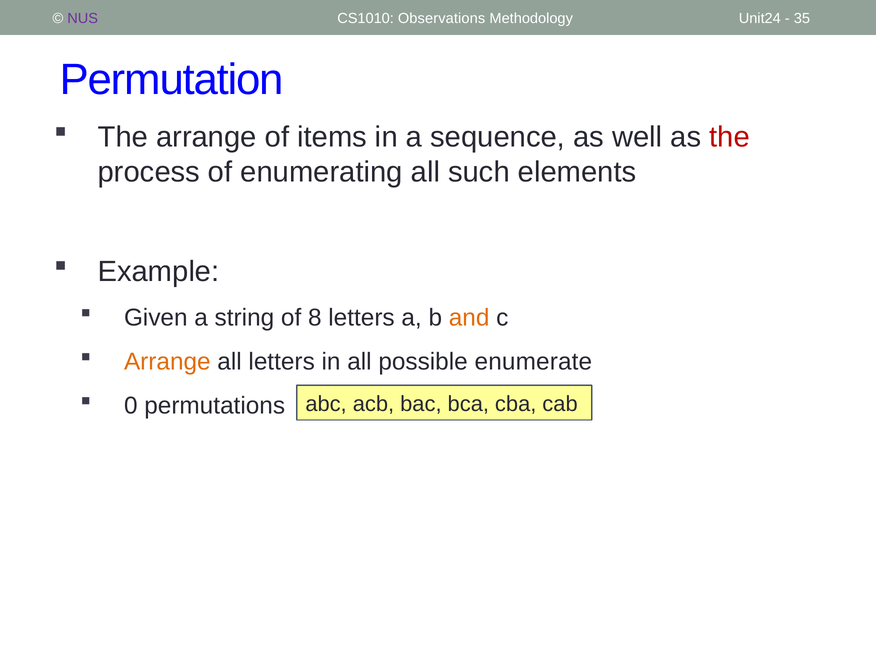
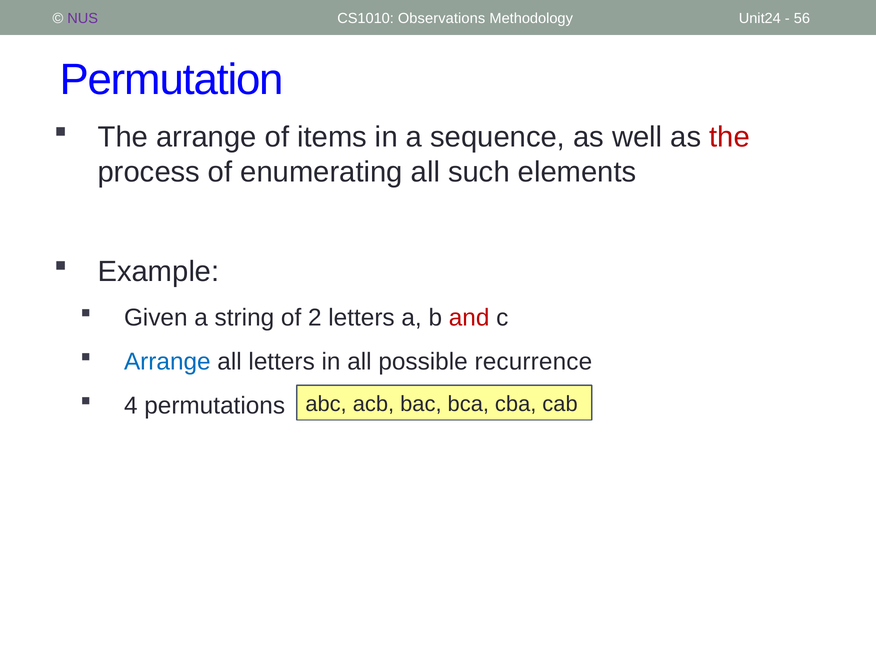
35: 35 -> 56
8: 8 -> 2
and colour: orange -> red
Arrange at (167, 362) colour: orange -> blue
enumerate: enumerate -> recurrence
0: 0 -> 4
